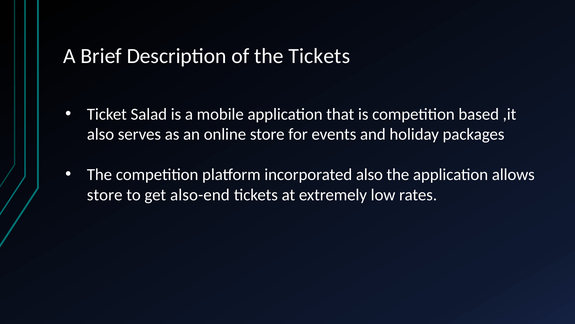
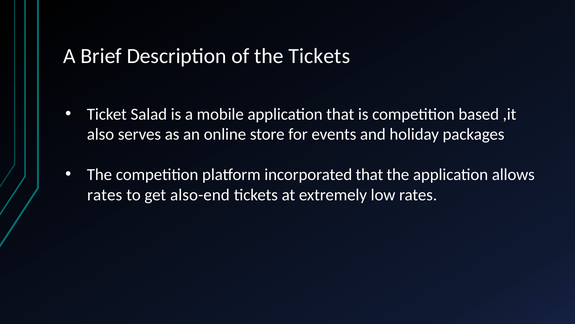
incorporated also: also -> that
store at (105, 195): store -> rates
